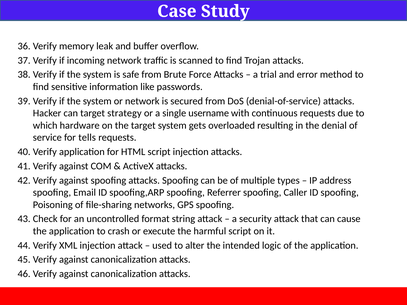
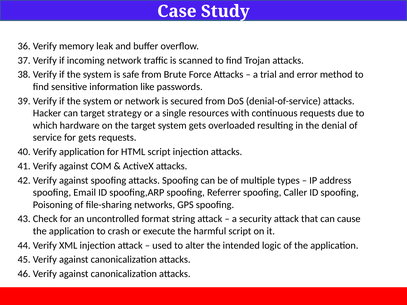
username: username -> resources
for tells: tells -> gets
